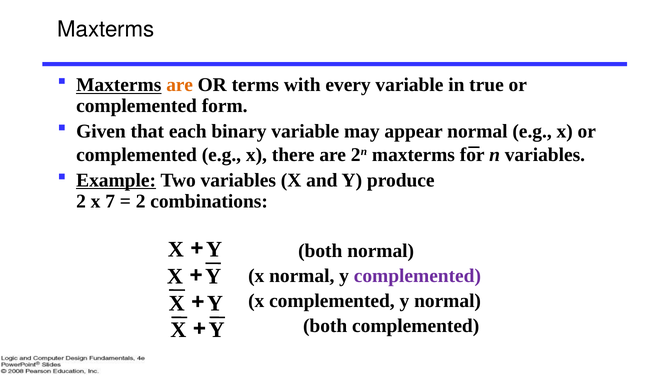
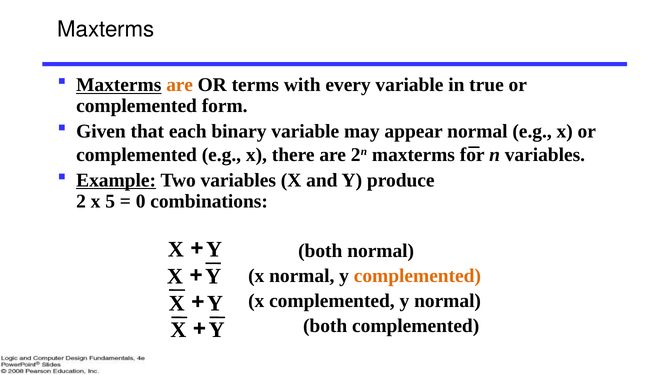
7: 7 -> 5
2 at (141, 201): 2 -> 0
complemented at (417, 276) colour: purple -> orange
